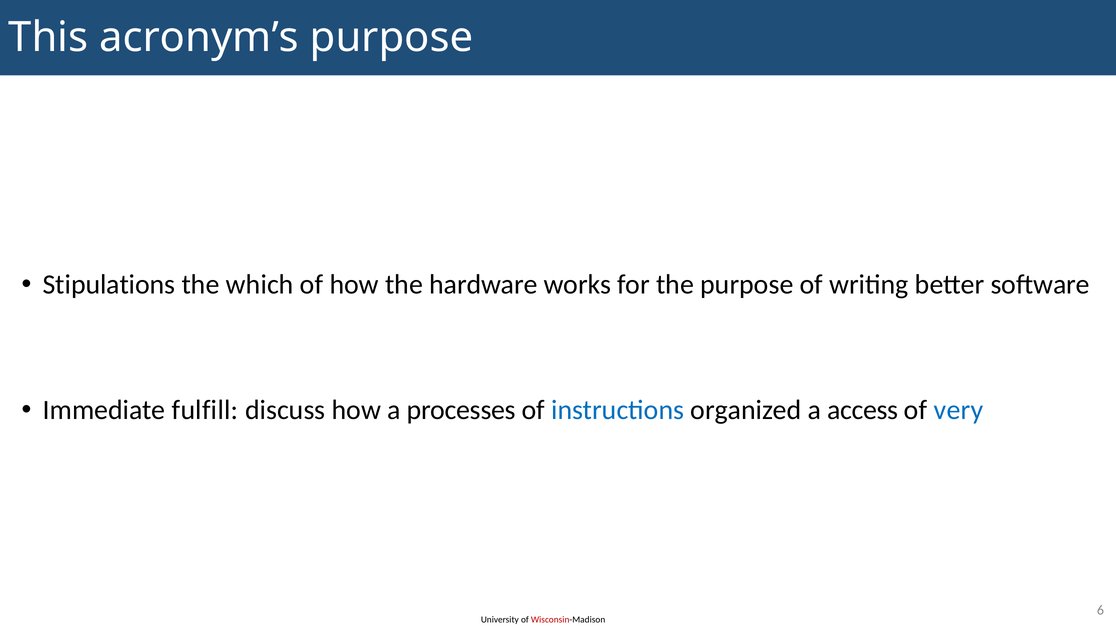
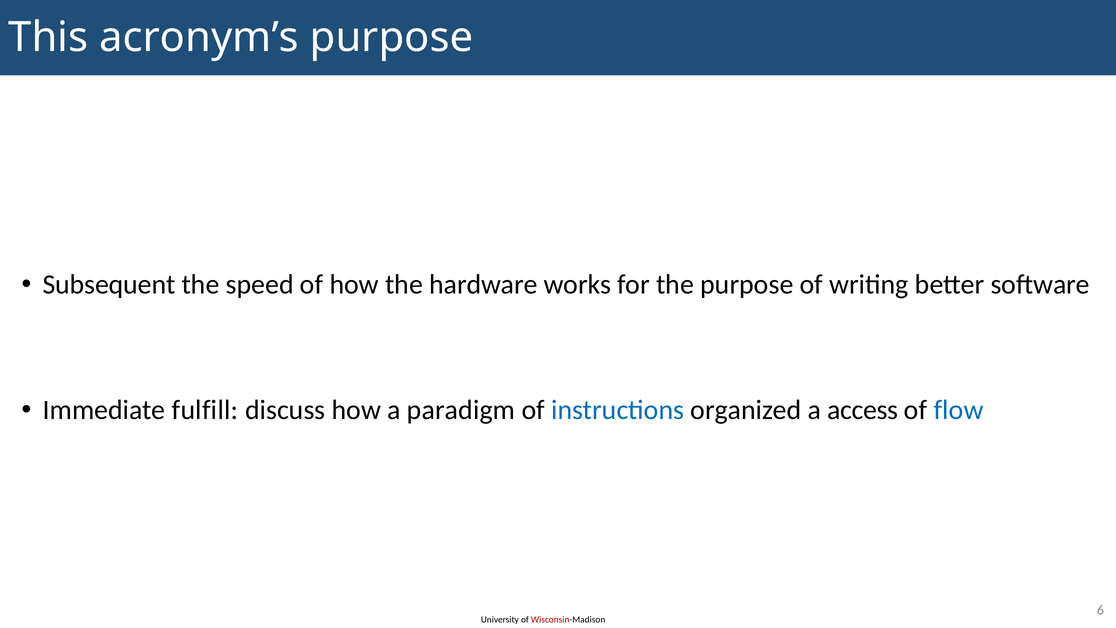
Stipulations: Stipulations -> Subsequent
which: which -> speed
processes: processes -> paradigm
very: very -> flow
